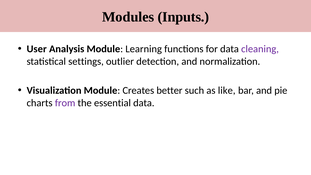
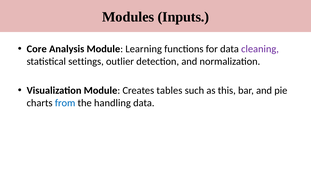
User: User -> Core
better: better -> tables
like: like -> this
from colour: purple -> blue
essential: essential -> handling
